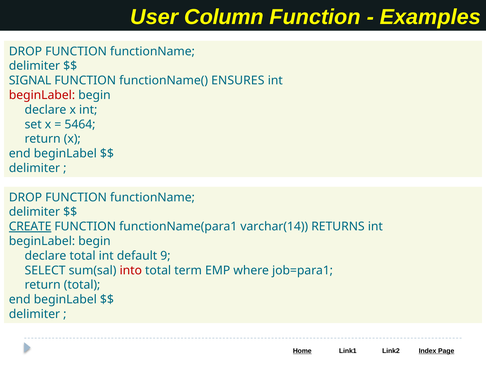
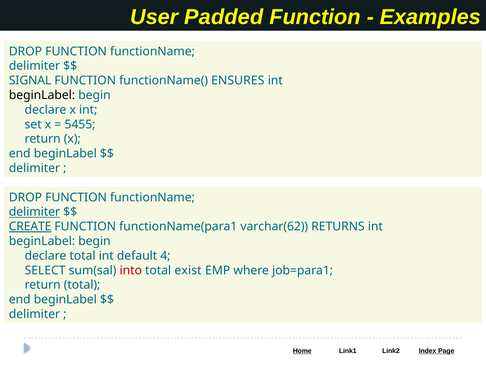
Column: Column -> Padded
beginLabel at (42, 95) colour: red -> black
5464: 5464 -> 5455
delimiter at (34, 212) underline: none -> present
varchar(14: varchar(14 -> varchar(62
9: 9 -> 4
term: term -> exist
